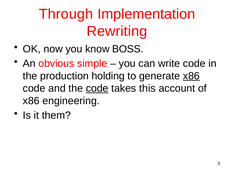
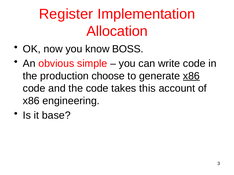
Through: Through -> Register
Rewriting: Rewriting -> Allocation
holding: holding -> choose
code at (97, 89) underline: present -> none
them: them -> base
